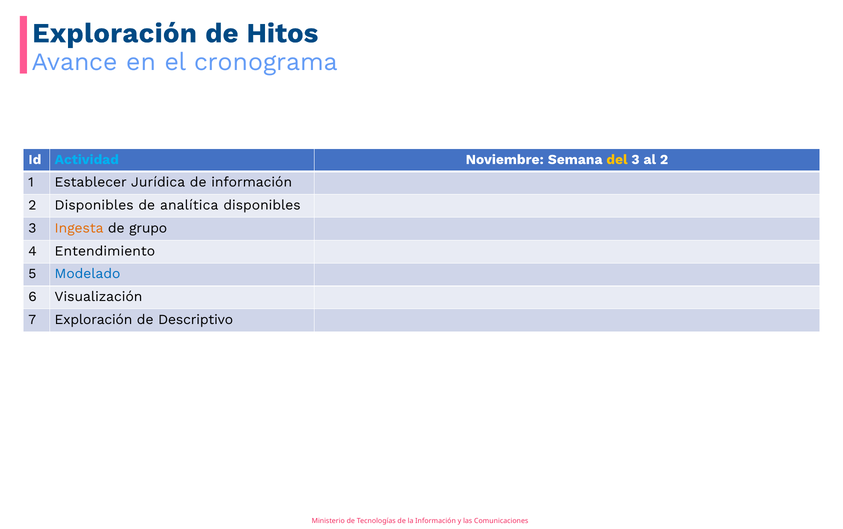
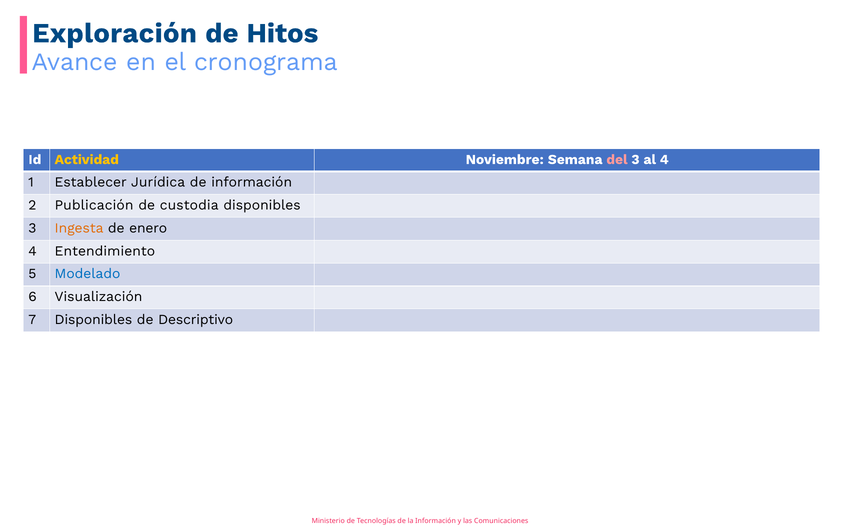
Actividad colour: light blue -> yellow
del colour: yellow -> pink
al 2: 2 -> 4
2 Disponibles: Disponibles -> Publicación
analítica: analítica -> custodia
grupo: grupo -> enero
7 Exploración: Exploración -> Disponibles
